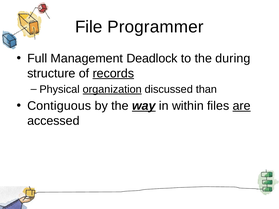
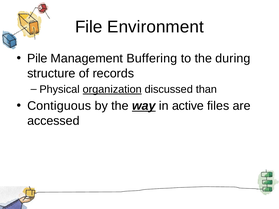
Programmer: Programmer -> Environment
Full: Full -> Pile
Deadlock: Deadlock -> Buffering
records underline: present -> none
within: within -> active
are underline: present -> none
